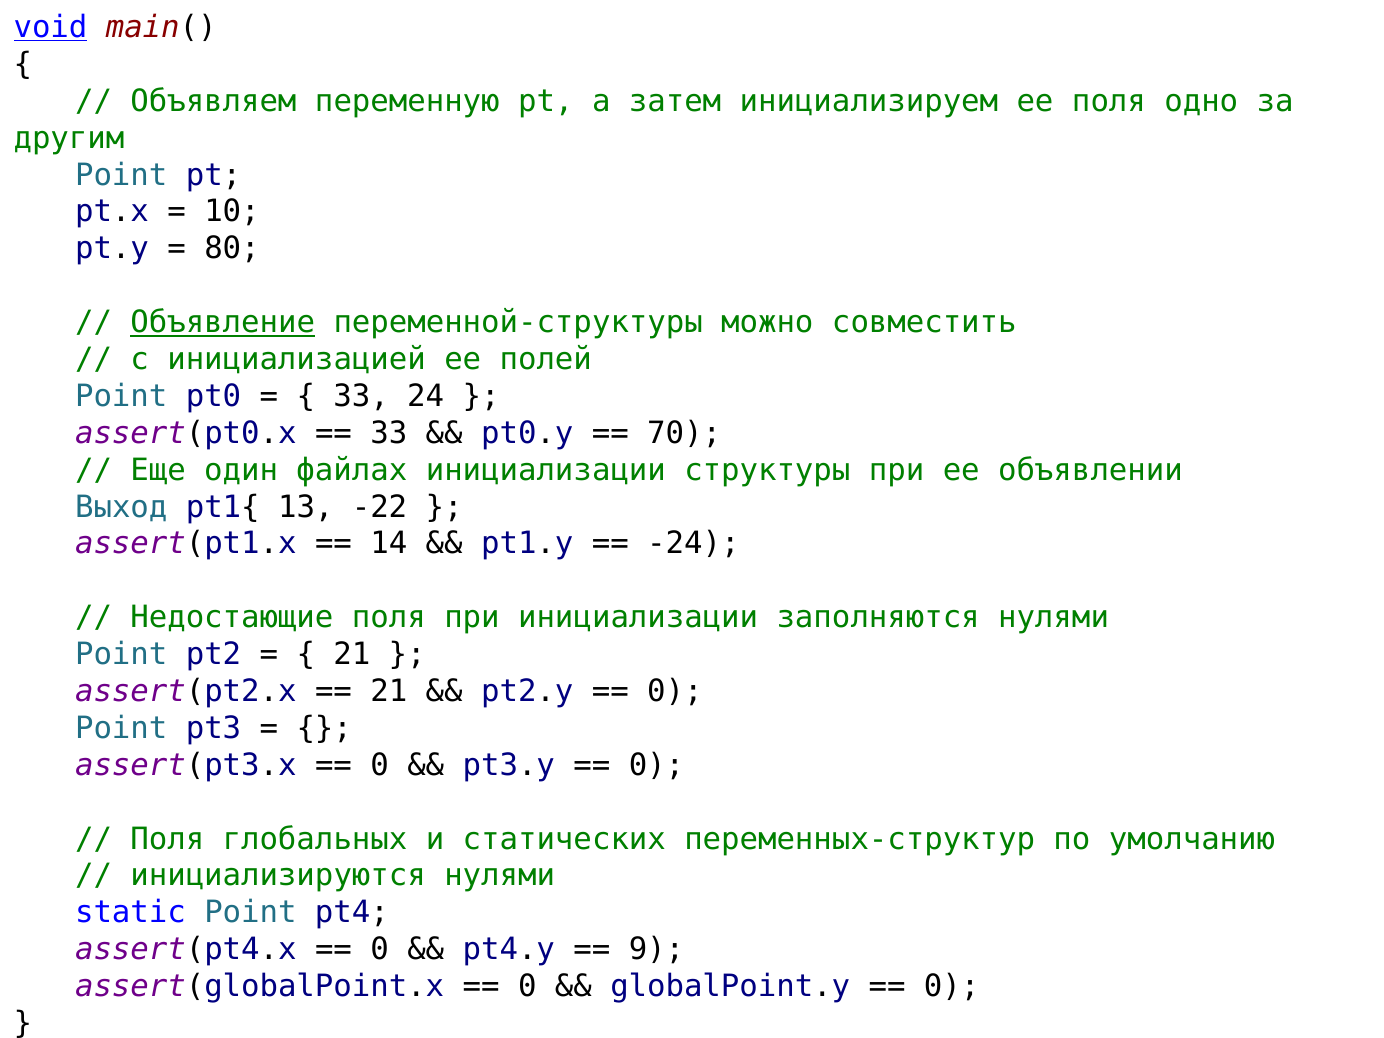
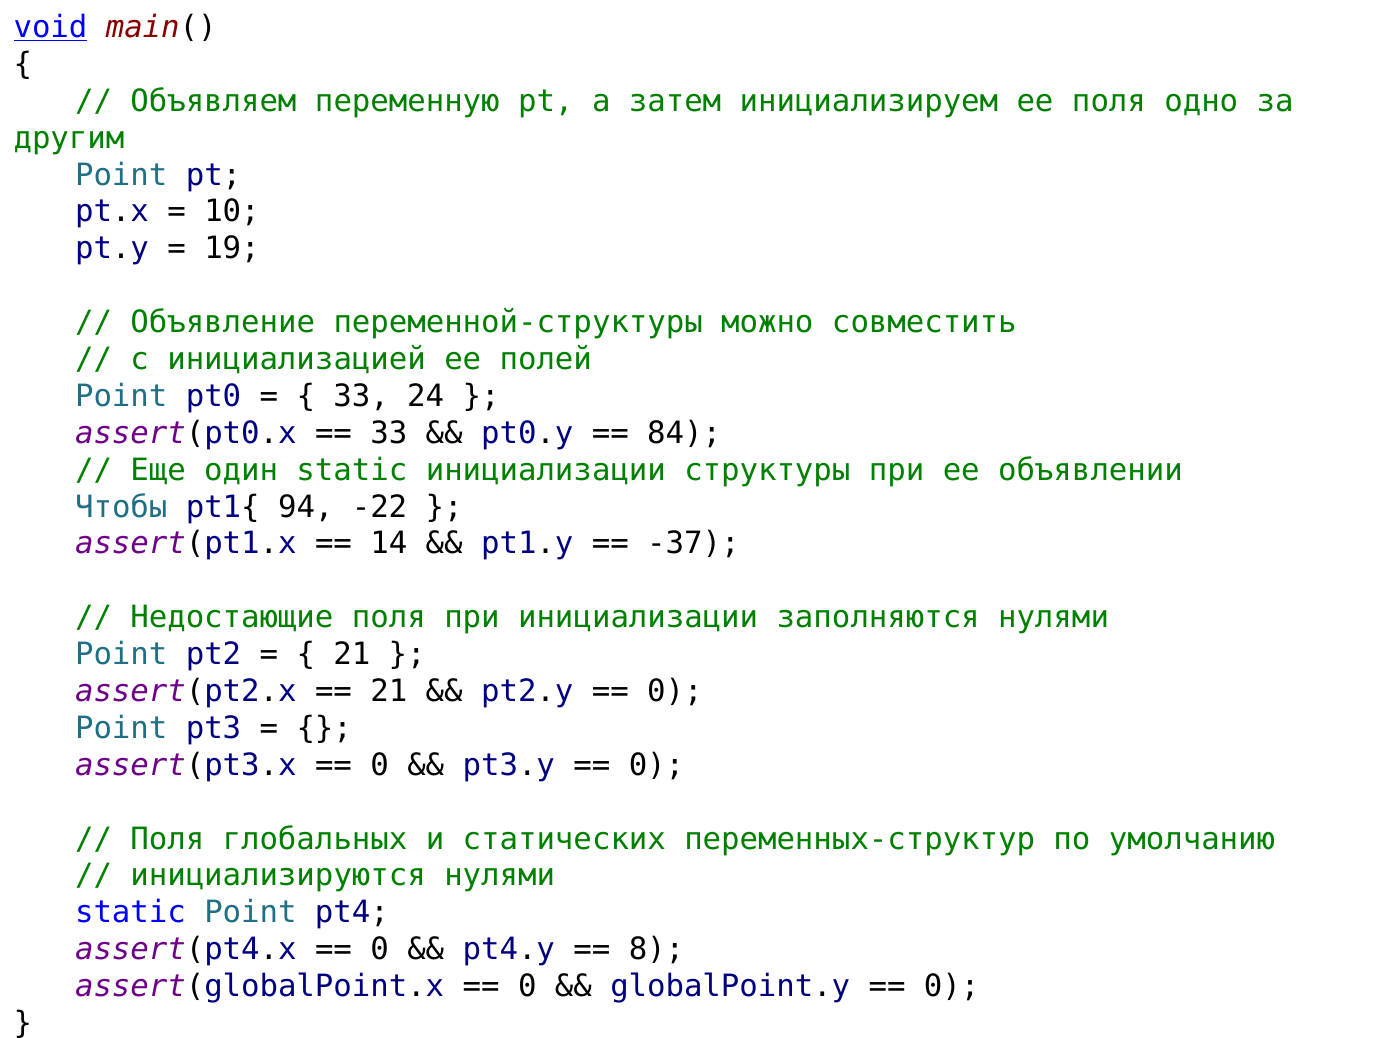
80: 80 -> 19
Объявление underline: present -> none
70: 70 -> 84
один файлах: файлах -> static
Выход: Выход -> Чтобы
13: 13 -> 94
-24: -24 -> -37
9: 9 -> 8
